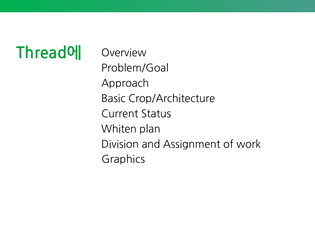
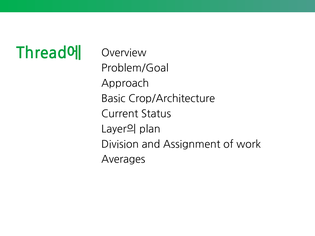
Whiten: Whiten -> Layer의
Graphics: Graphics -> Averages
